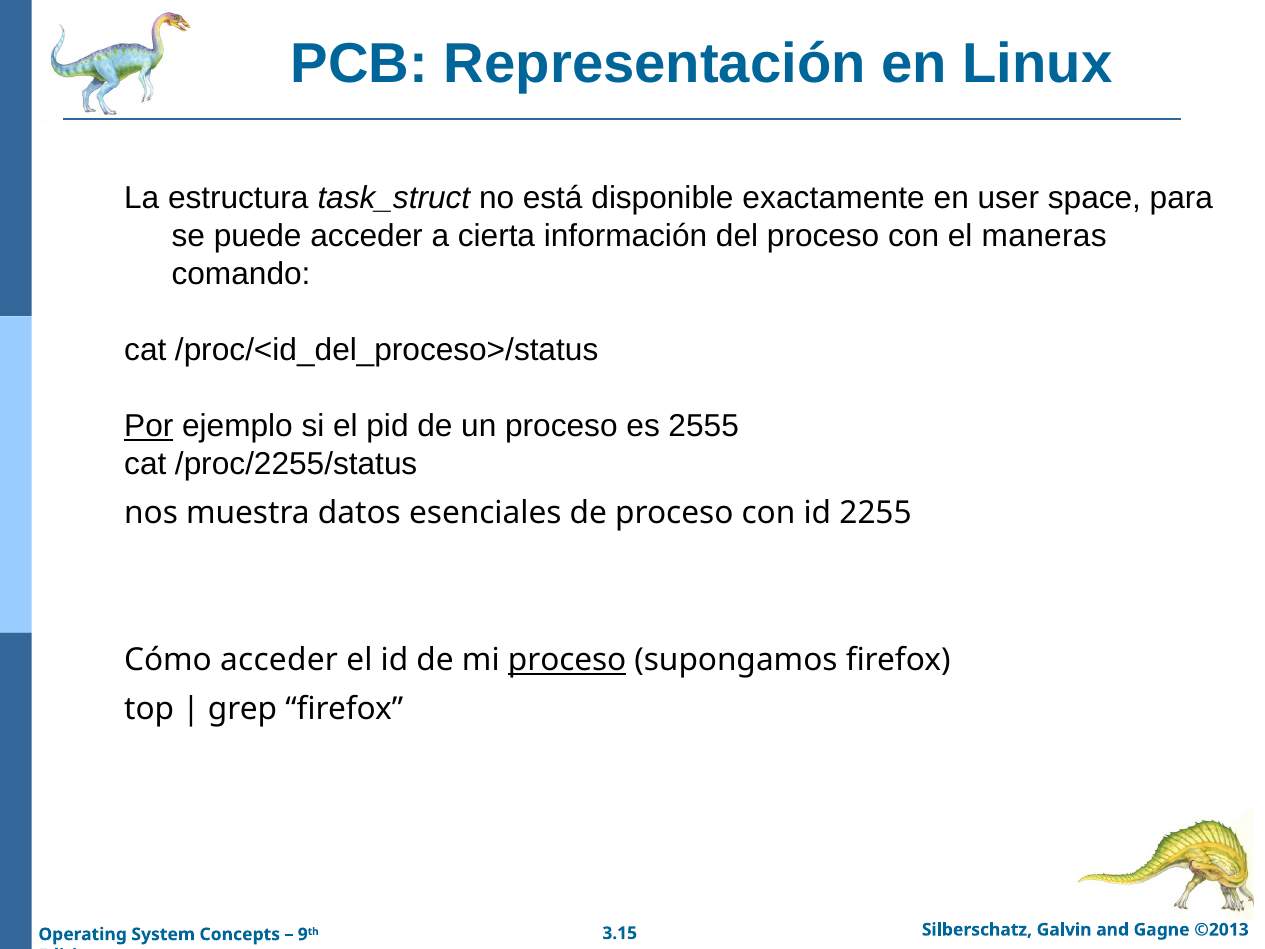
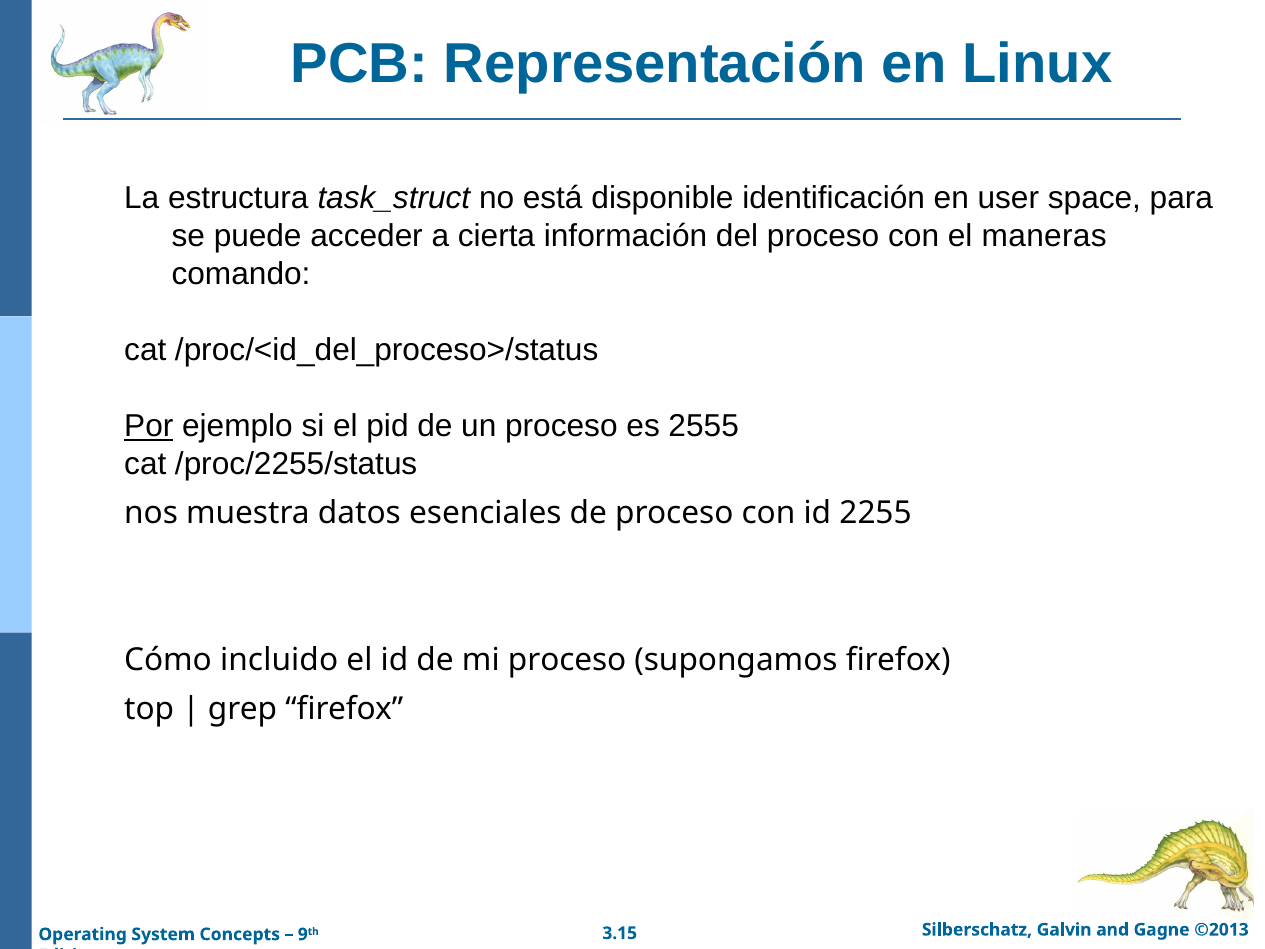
exactamente: exactamente -> identificación
Cómo acceder: acceder -> incluido
proceso at (567, 660) underline: present -> none
